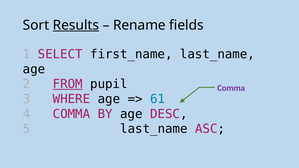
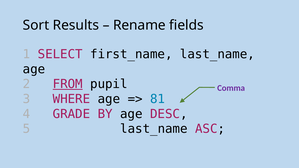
Results underline: present -> none
61: 61 -> 81
4 COMMA: COMMA -> GRADE
